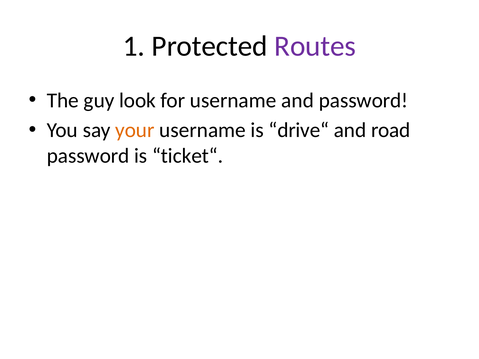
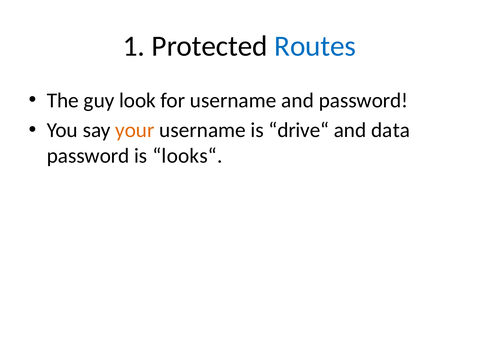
Routes colour: purple -> blue
road: road -> data
ticket“: ticket“ -> looks“
